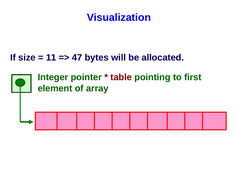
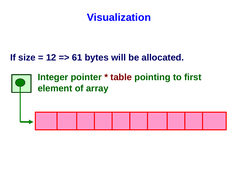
11: 11 -> 12
47: 47 -> 61
